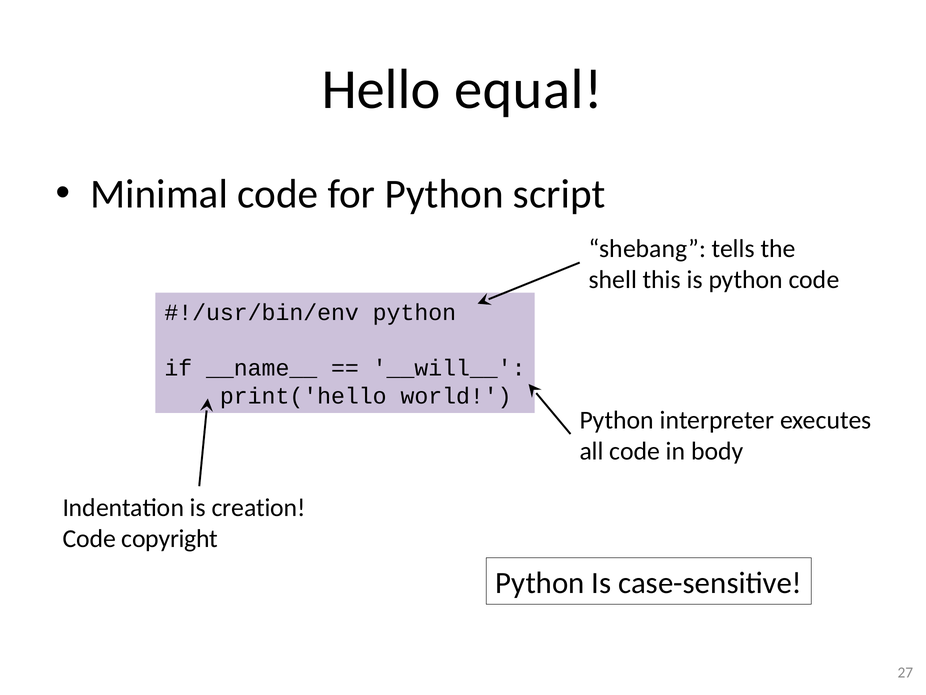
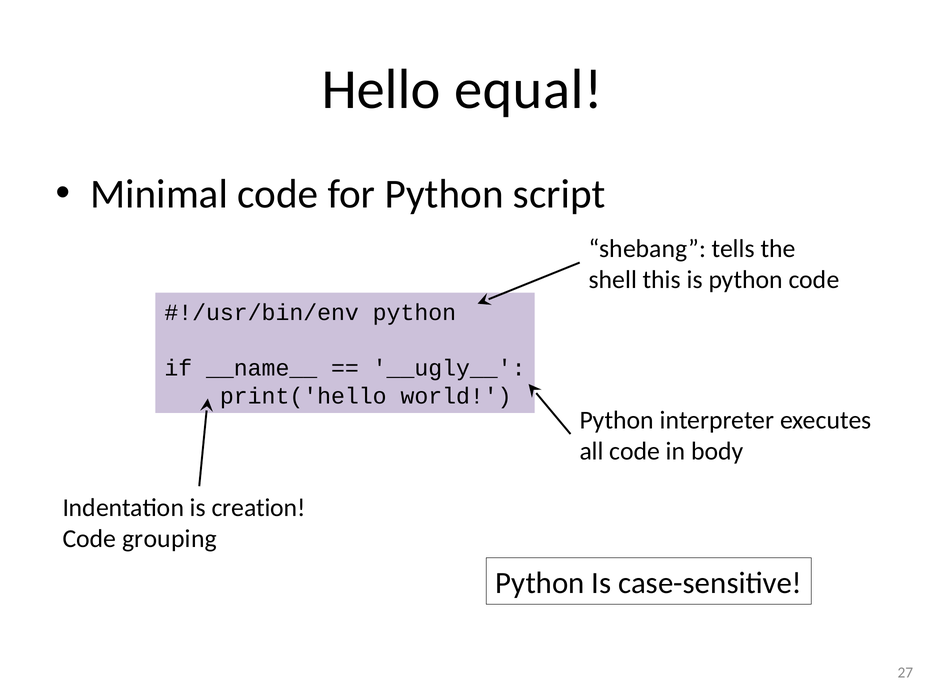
__will__: __will__ -> __ugly__
copyright: copyright -> grouping
